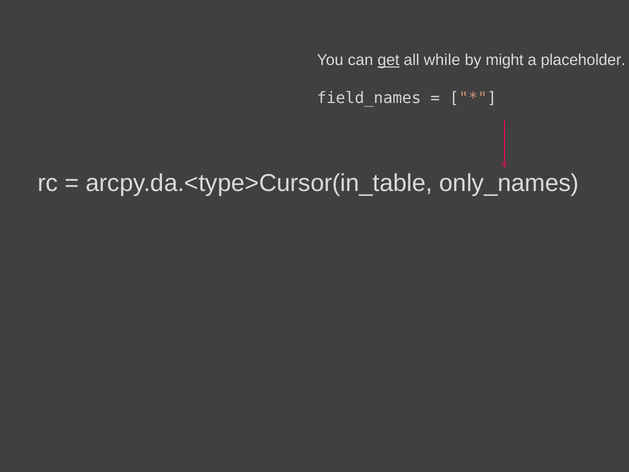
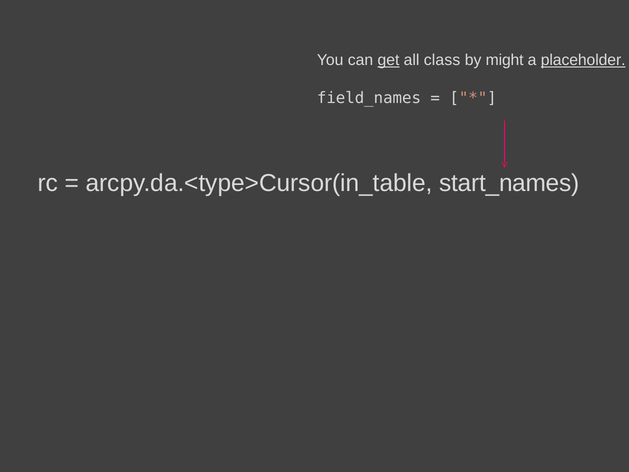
while: while -> class
placeholder underline: none -> present
only_names: only_names -> start_names
